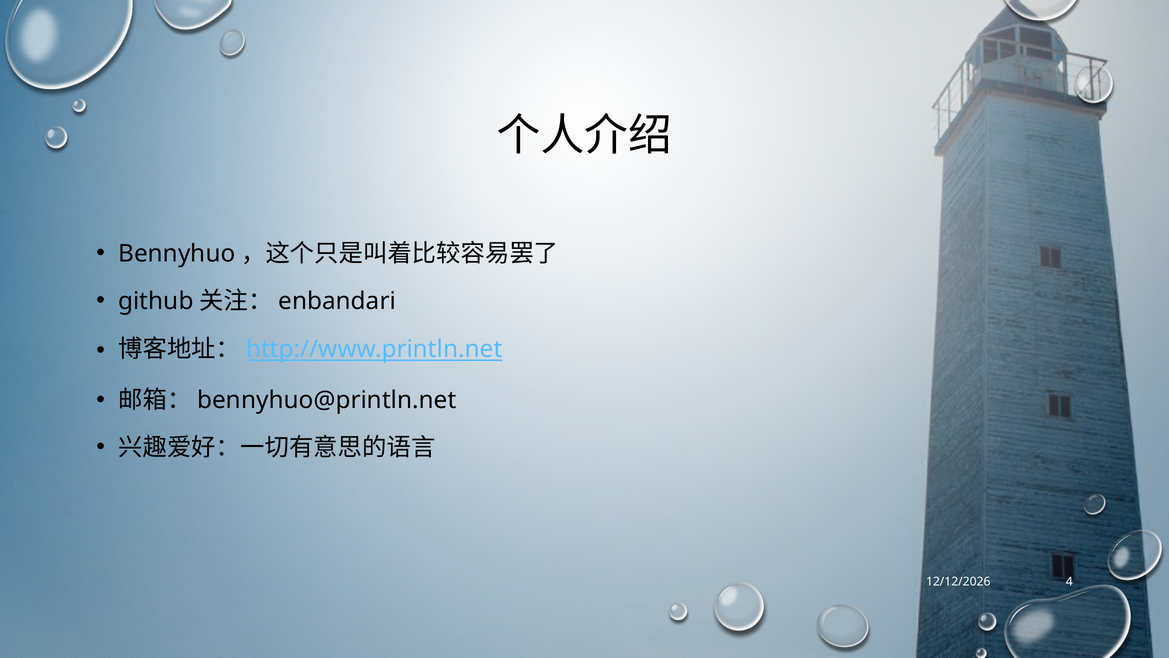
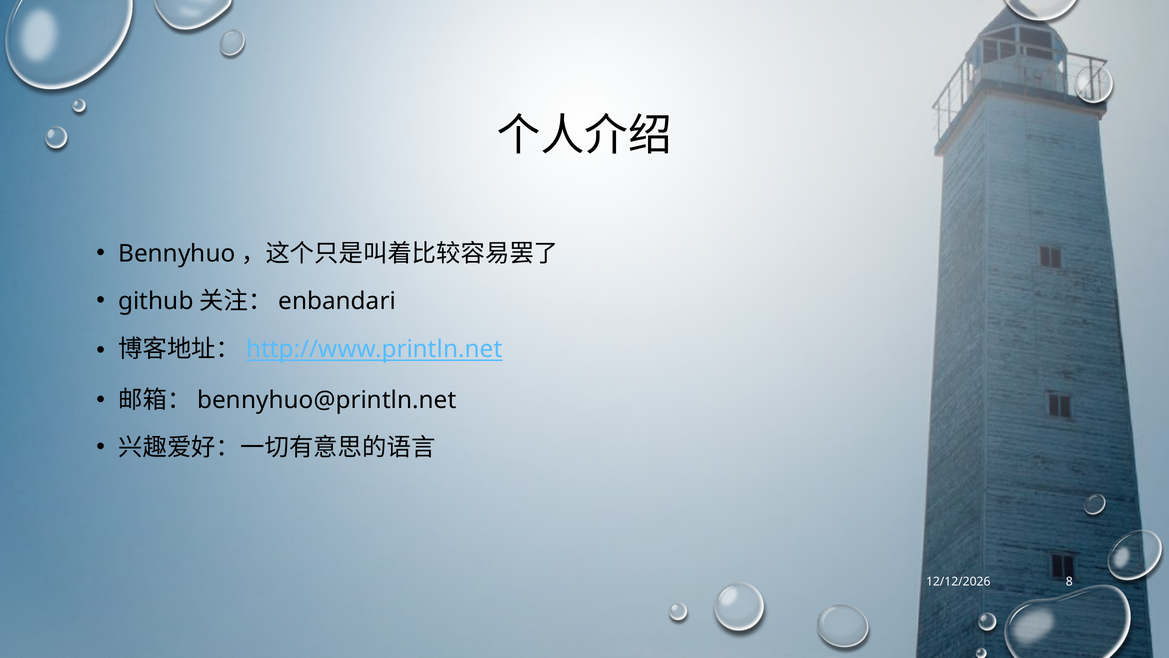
4: 4 -> 8
